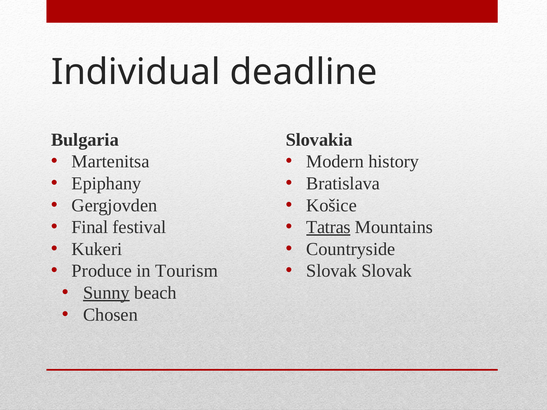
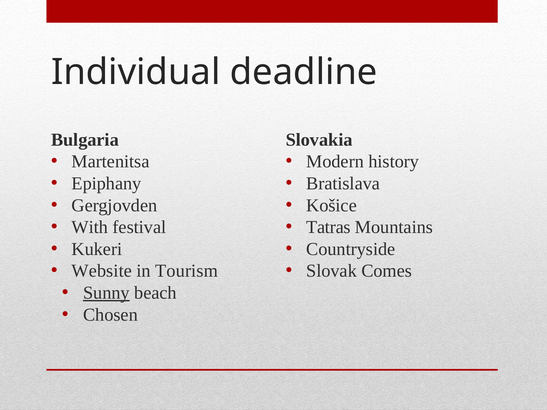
Final: Final -> With
Tatras underline: present -> none
Produce: Produce -> Website
Slovak Slovak: Slovak -> Comes
